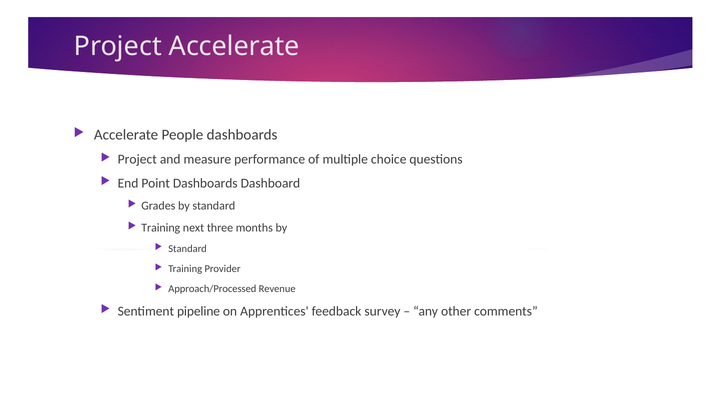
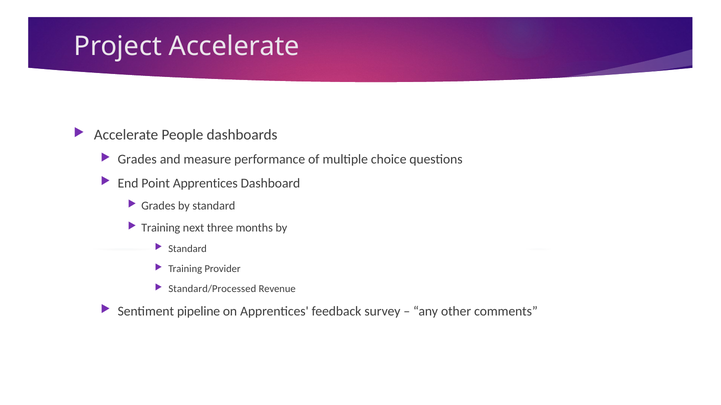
Project at (137, 160): Project -> Grades
Point Dashboards: Dashboards -> Apprentices
Approach/Processed: Approach/Processed -> Standard/Processed
